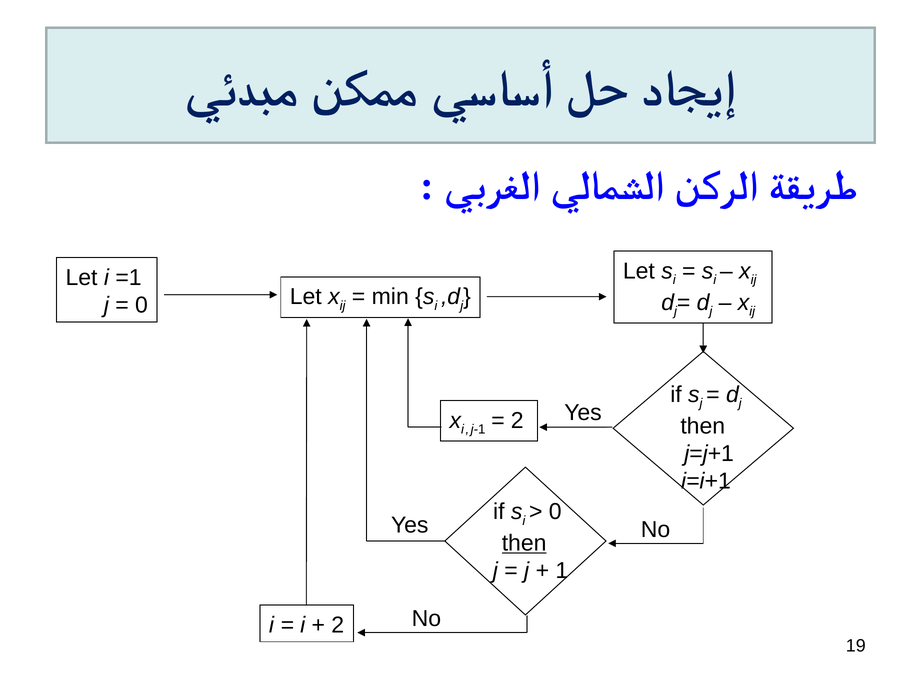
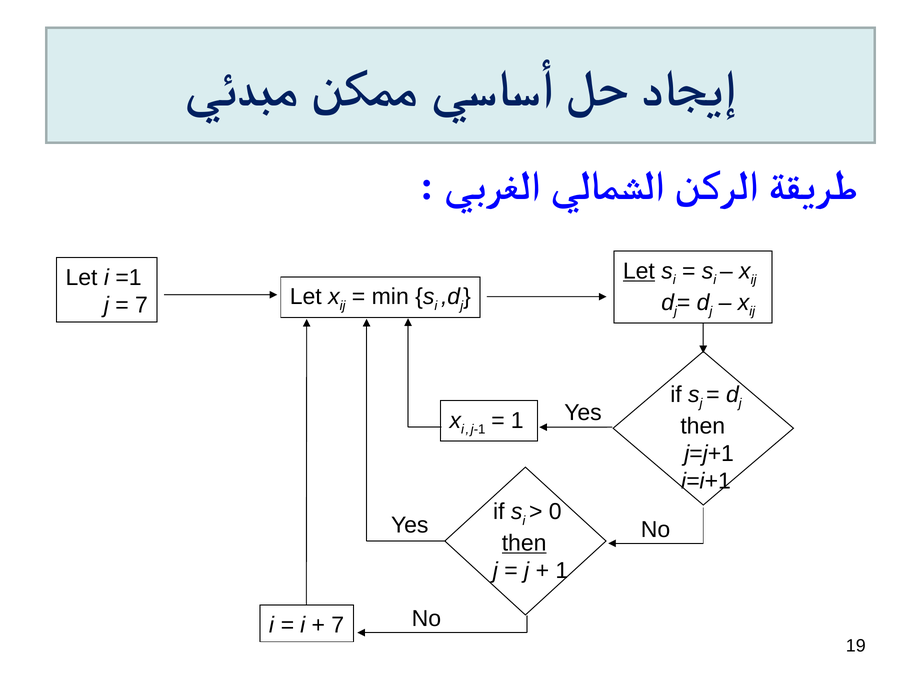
Let at (639, 271) underline: none -> present
0 at (141, 305): 0 -> 7
2 at (517, 420): 2 -> 1
2 at (338, 625): 2 -> 7
